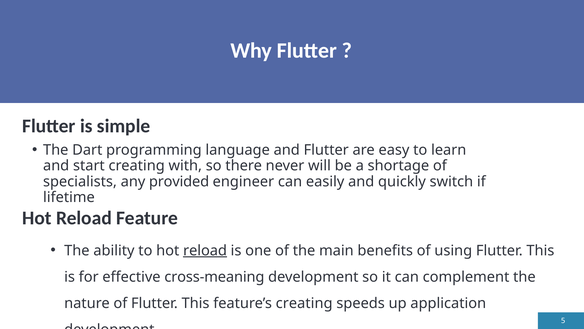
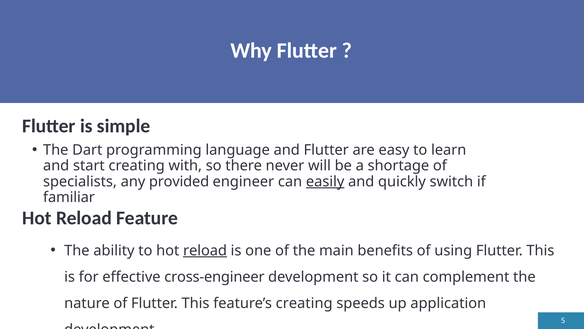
easily underline: none -> present
lifetime: lifetime -> familiar
cross-meaning: cross-meaning -> cross-engineer
